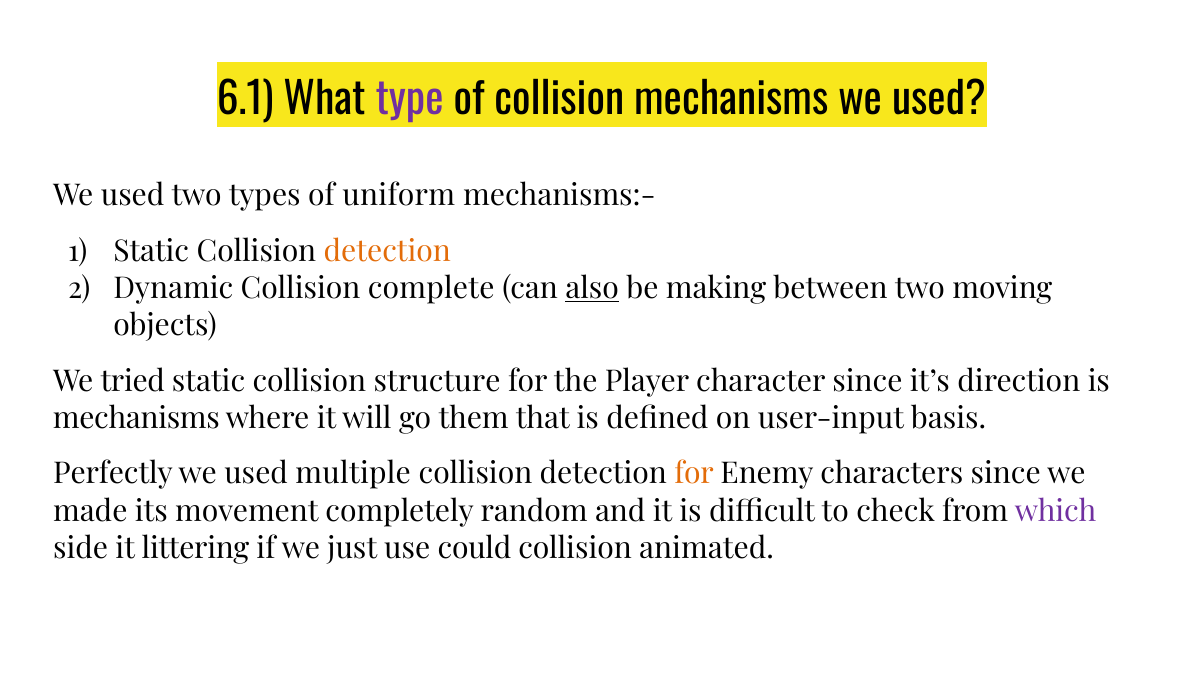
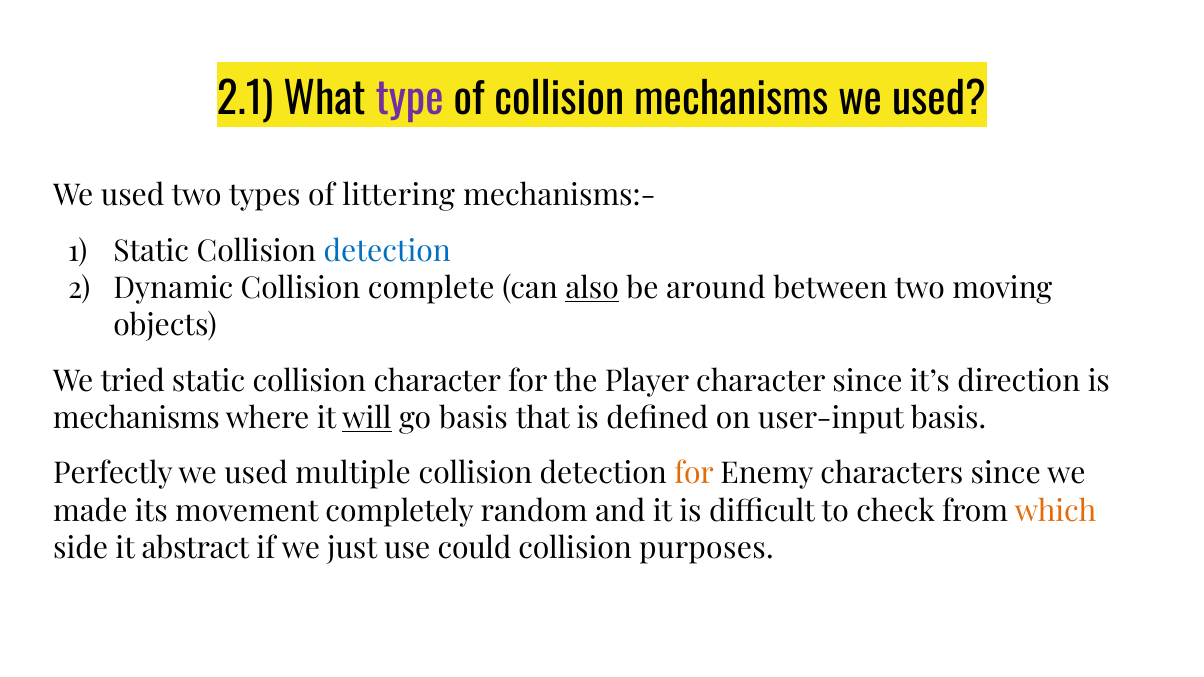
6.1: 6.1 -> 2.1
uniform: uniform -> littering
detection at (387, 251) colour: orange -> blue
making: making -> around
collision structure: structure -> character
will underline: none -> present
go them: them -> basis
which colour: purple -> orange
littering: littering -> abstract
animated: animated -> purposes
